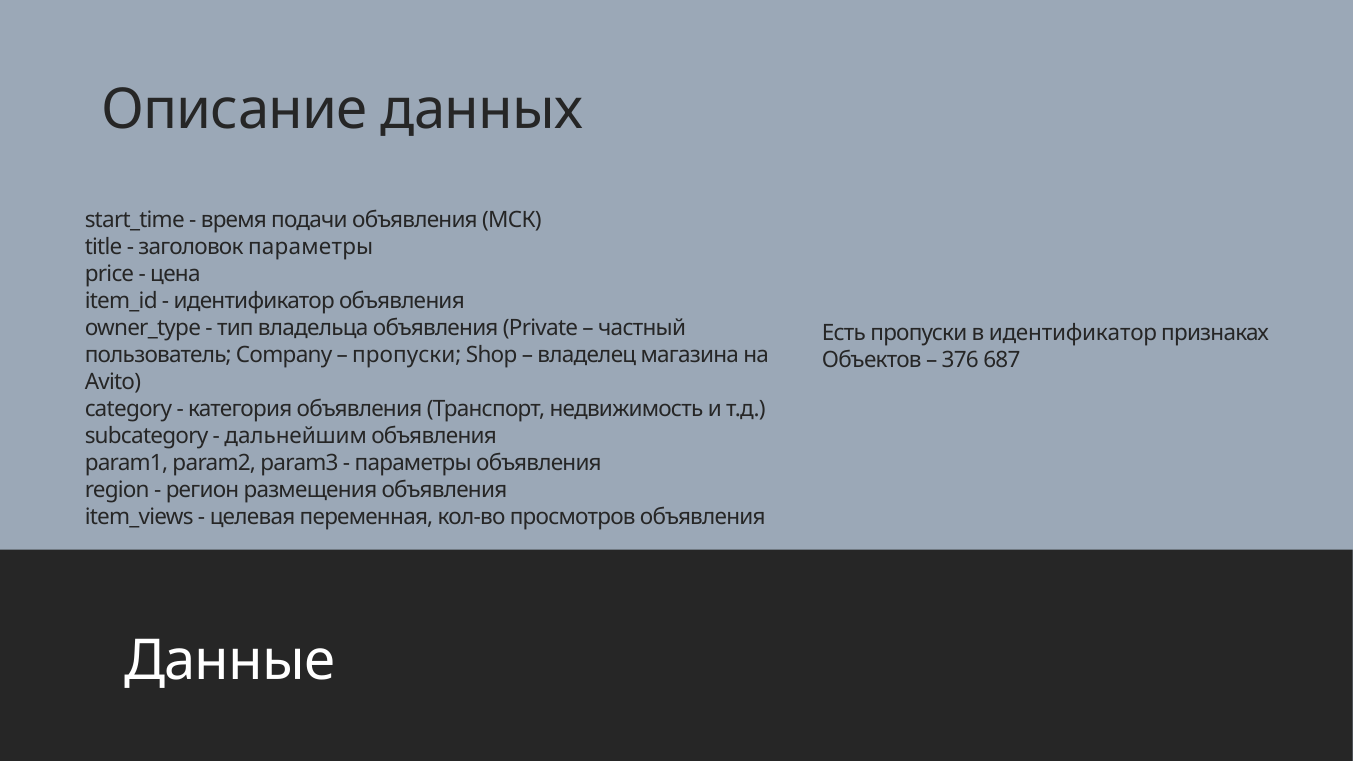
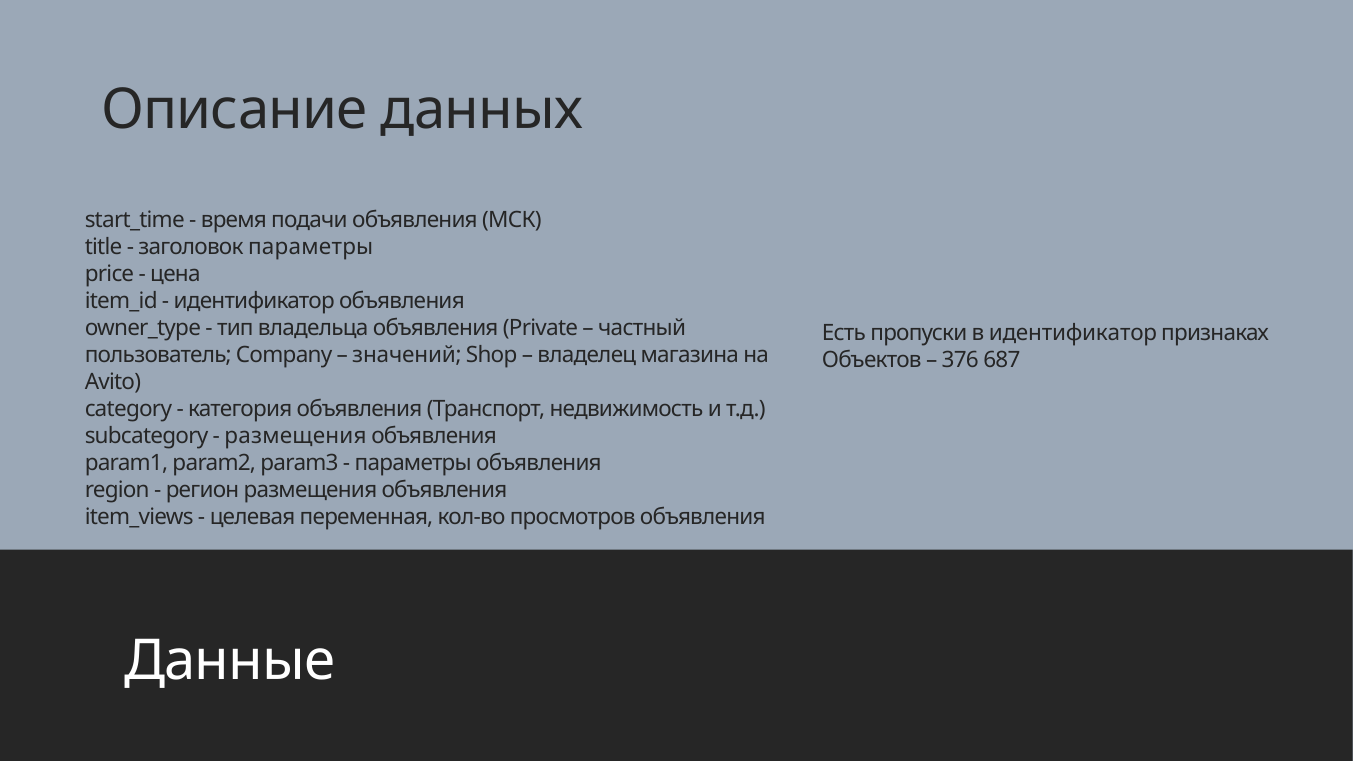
пропуски at (407, 355): пропуски -> значений
дальнейшим at (296, 436): дальнейшим -> размещения
